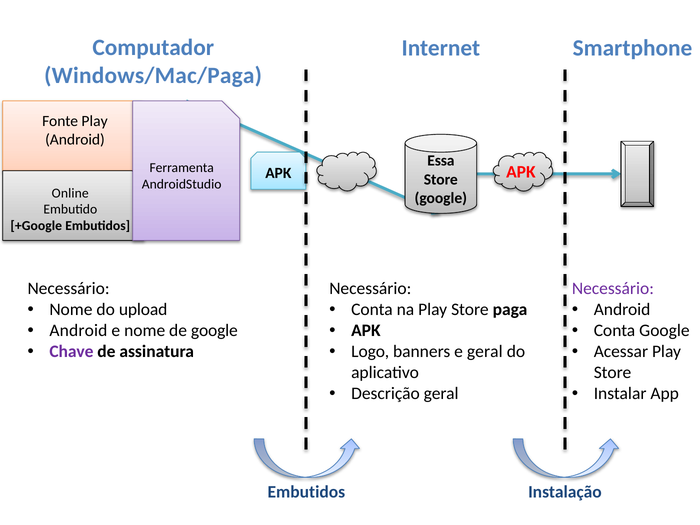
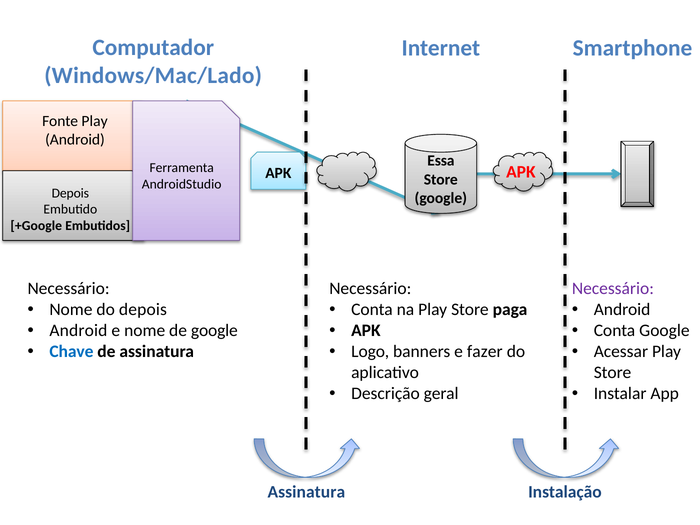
Windows/Mac/Paga: Windows/Mac/Paga -> Windows/Mac/Lado
Online at (70, 193): Online -> Depois
do upload: upload -> depois
Chave colour: purple -> blue
e geral: geral -> fazer
Embutidos at (306, 492): Embutidos -> Assinatura
